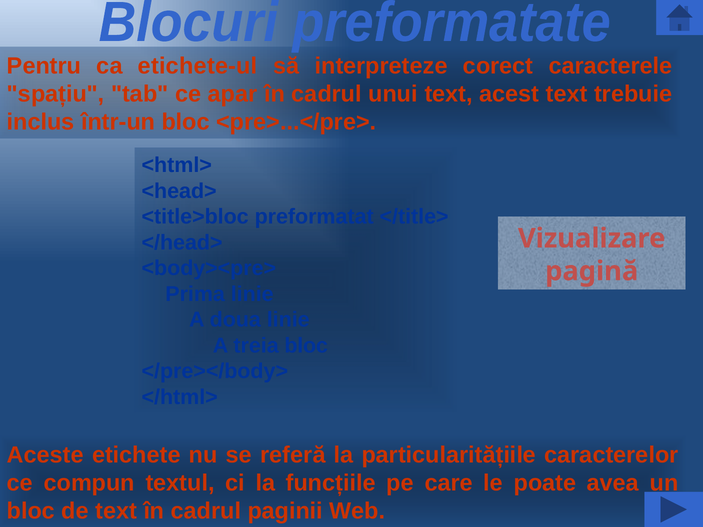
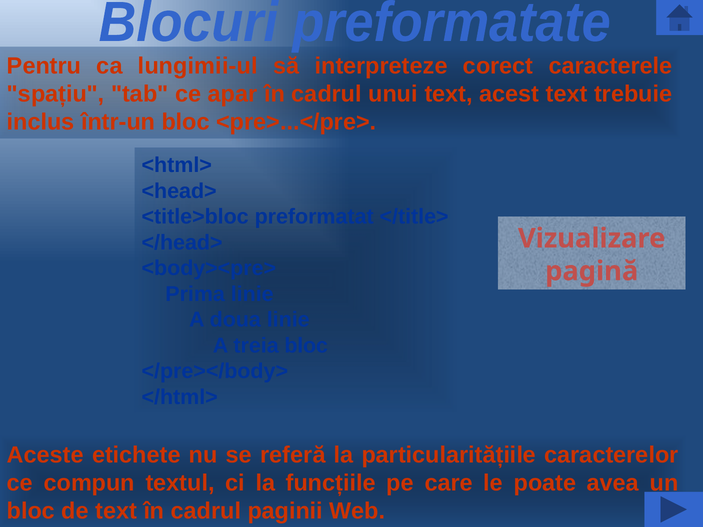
etichete-ul: etichete-ul -> lungimii-ul
